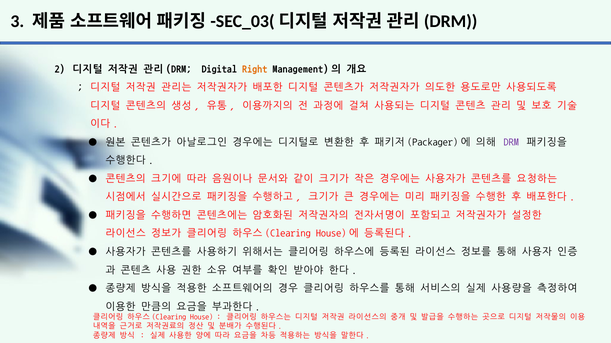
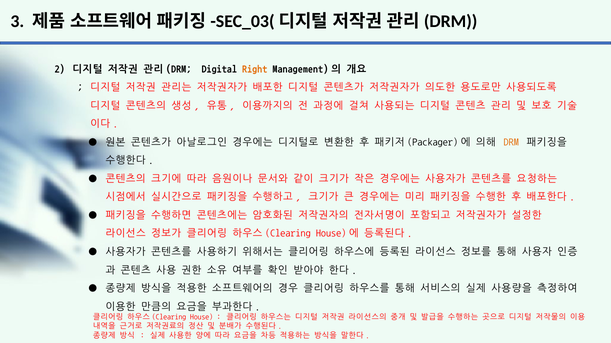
DRM colour: purple -> orange
